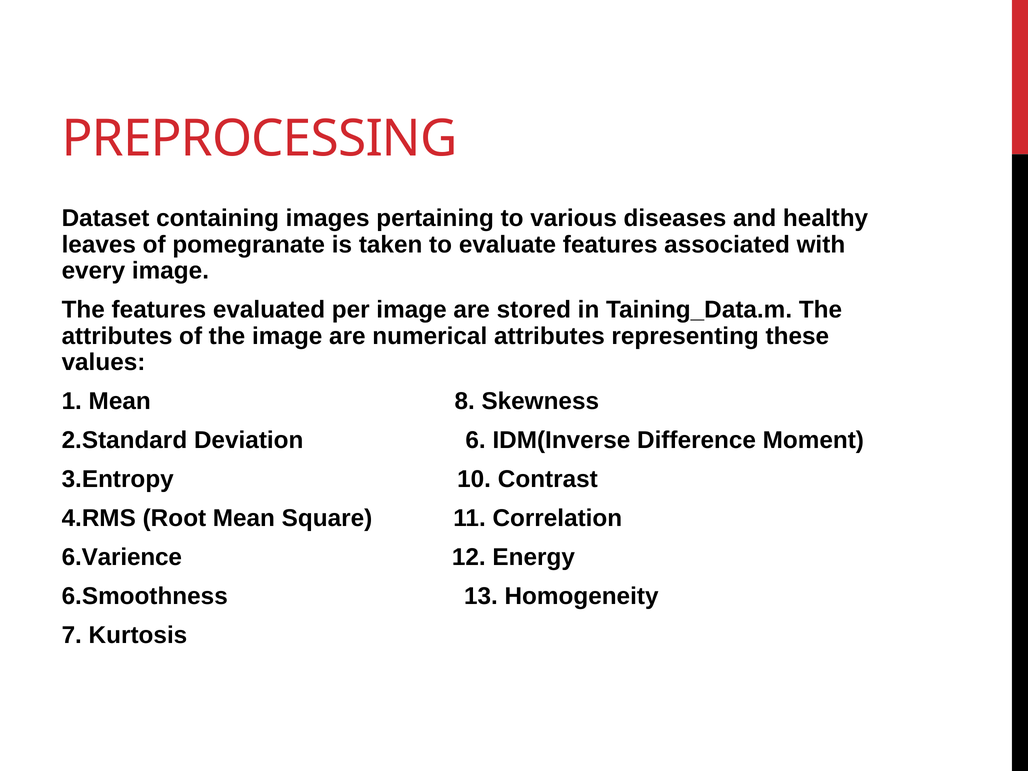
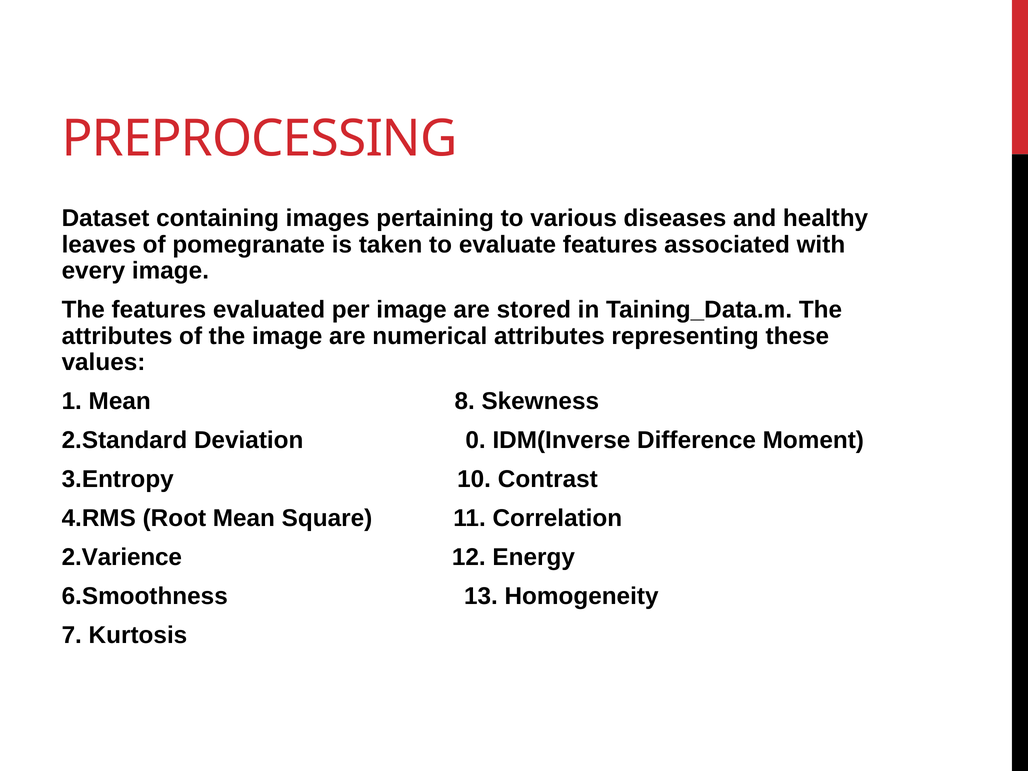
6: 6 -> 0
6.Varience: 6.Varience -> 2.Varience
